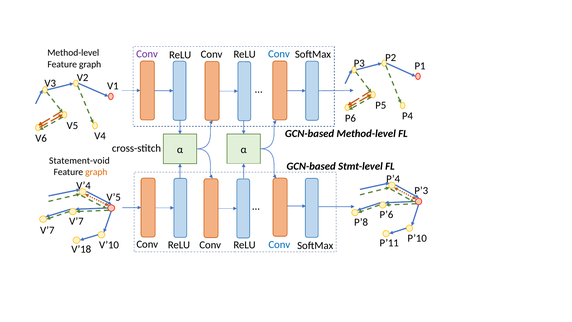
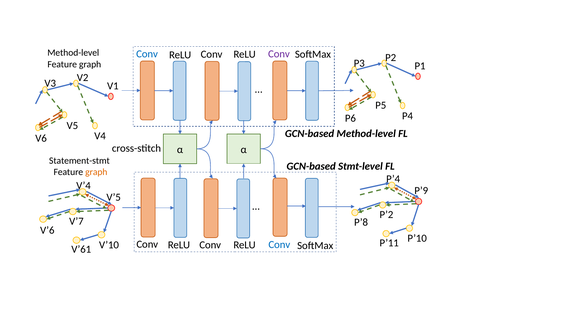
Conv at (147, 54) colour: purple -> blue
Conv at (279, 54) colour: blue -> purple
Statement-void: Statement-void -> Statement-stmt
P’3: P’3 -> P’9
P’6: P’6 -> P’2
V’7 at (47, 230): V’7 -> V’6
V’18: V’18 -> V’61
